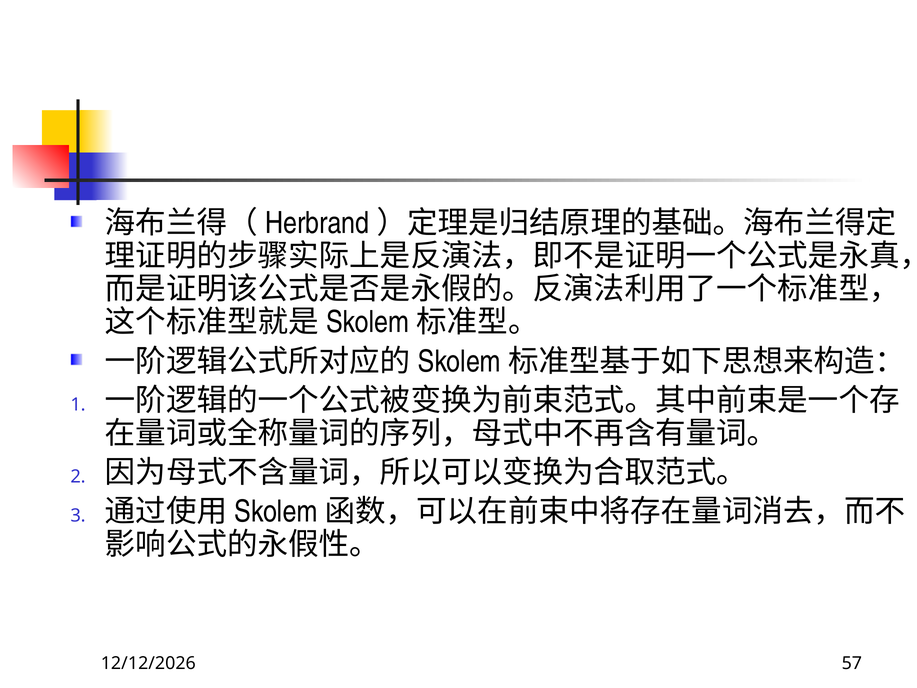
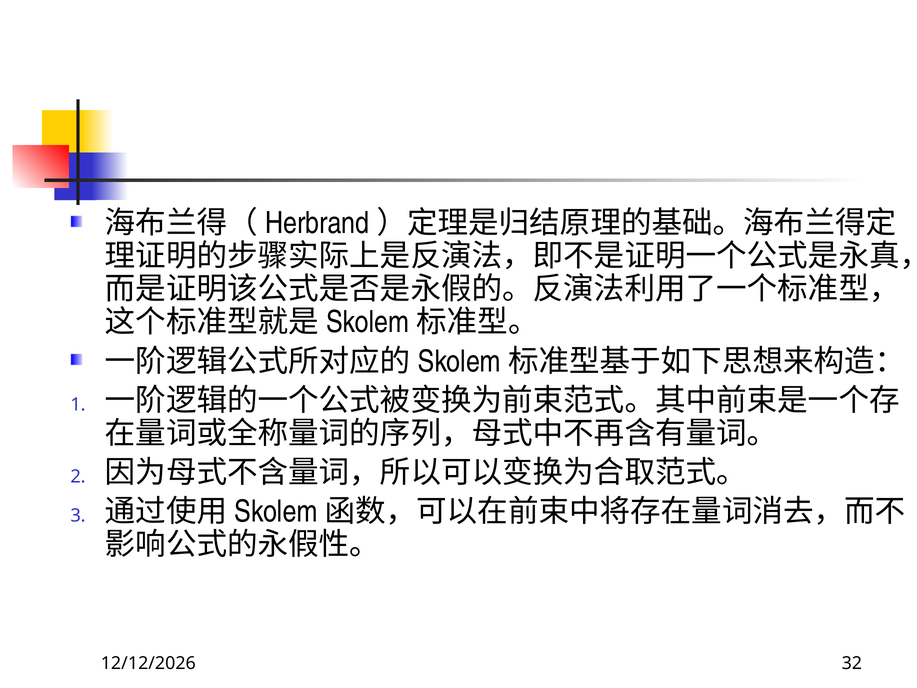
57: 57 -> 32
